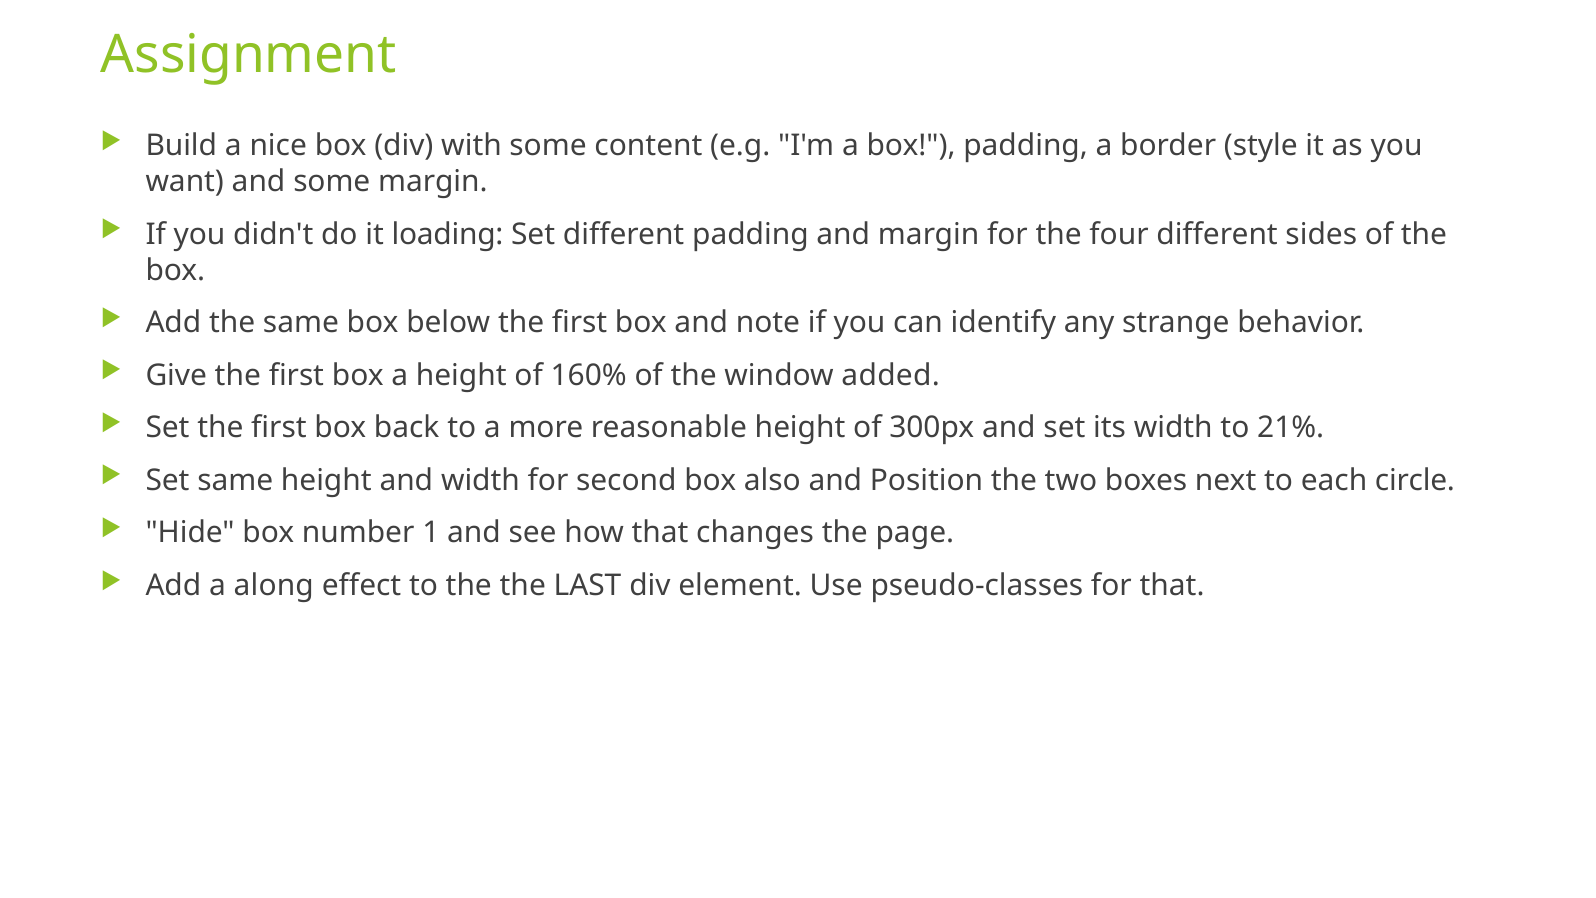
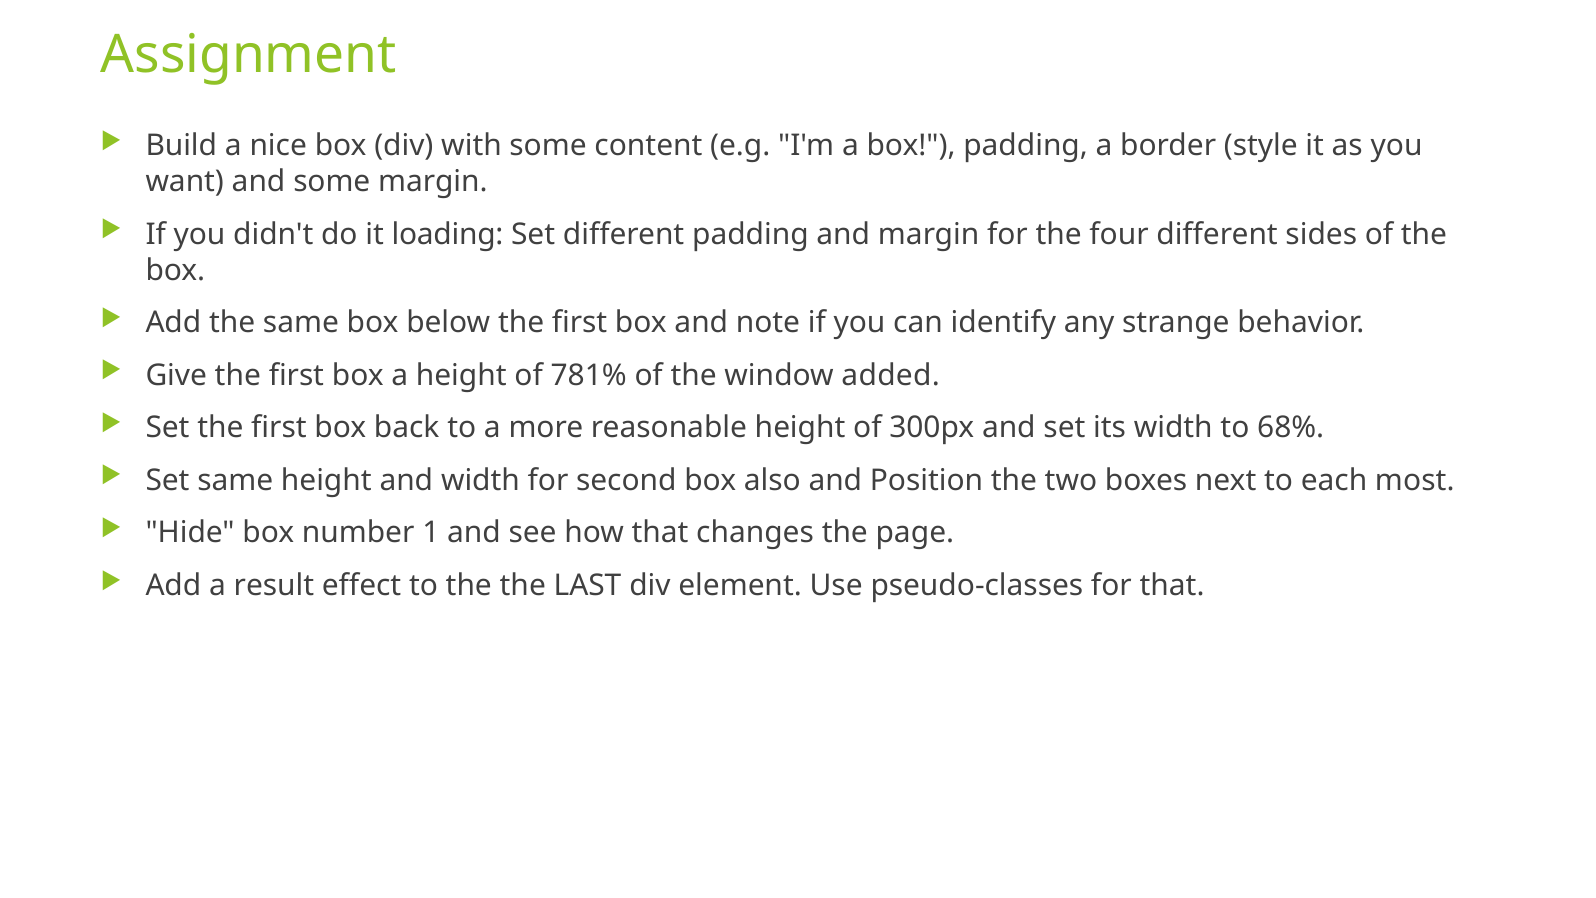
160%: 160% -> 781%
21%: 21% -> 68%
circle: circle -> most
along: along -> result
